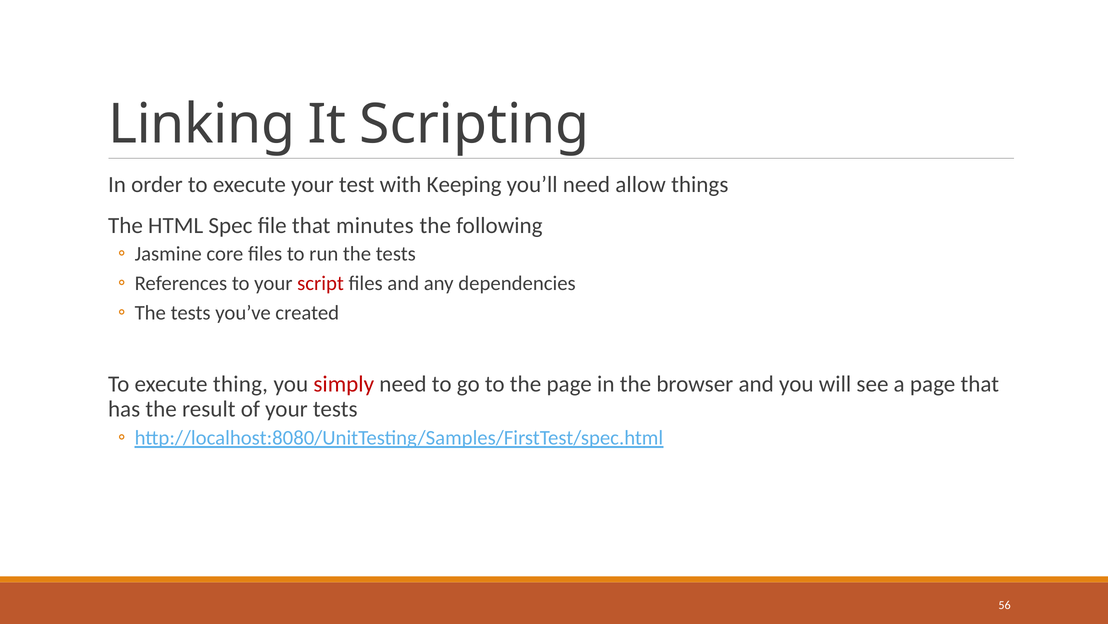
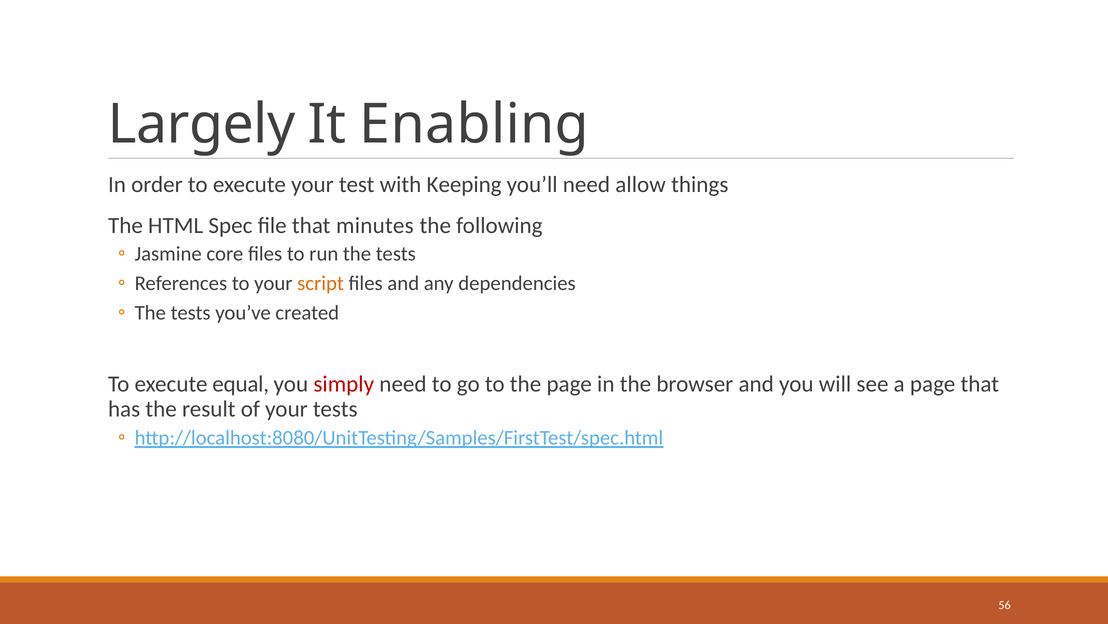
Linking: Linking -> Largely
Scripting: Scripting -> Enabling
script colour: red -> orange
thing: thing -> equal
